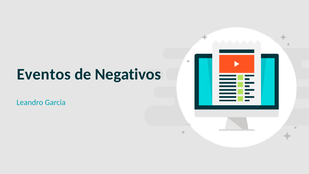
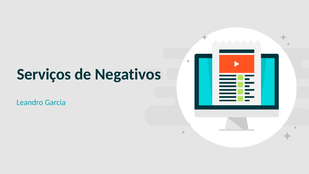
Eventos: Eventos -> Serviços
